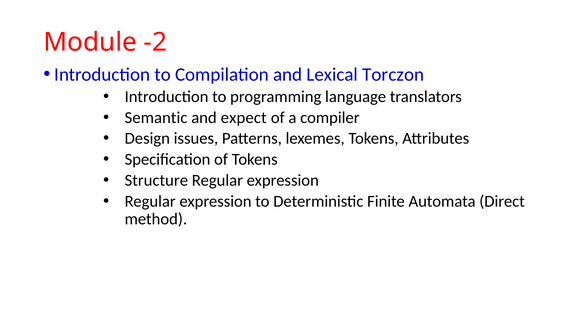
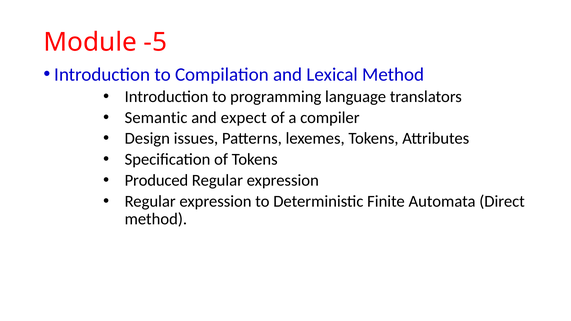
-2: -2 -> -5
Lexical Torczon: Torczon -> Method
Structure: Structure -> Produced
